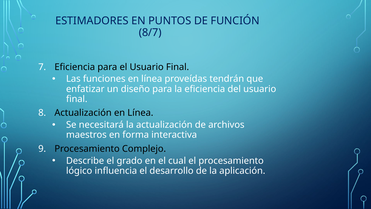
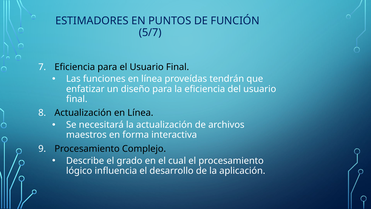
8/7: 8/7 -> 5/7
